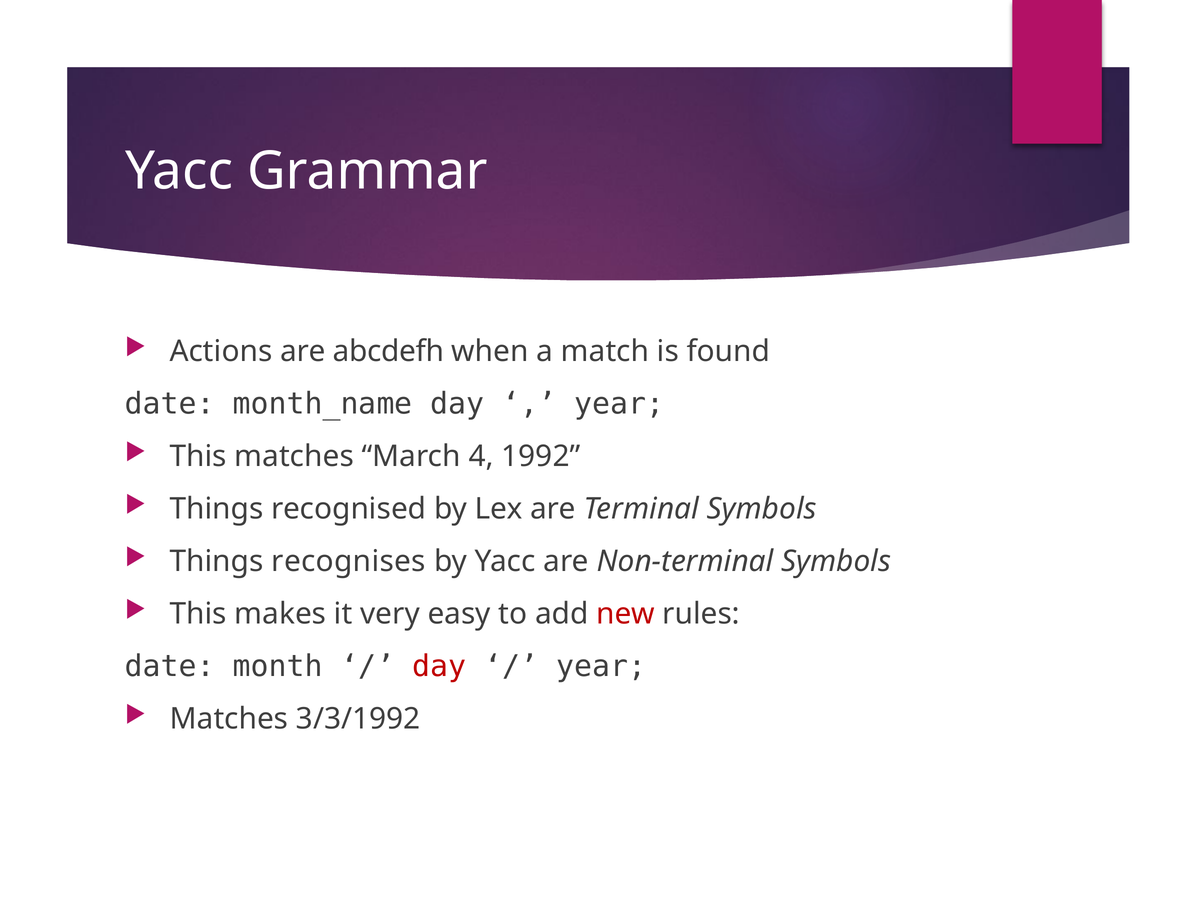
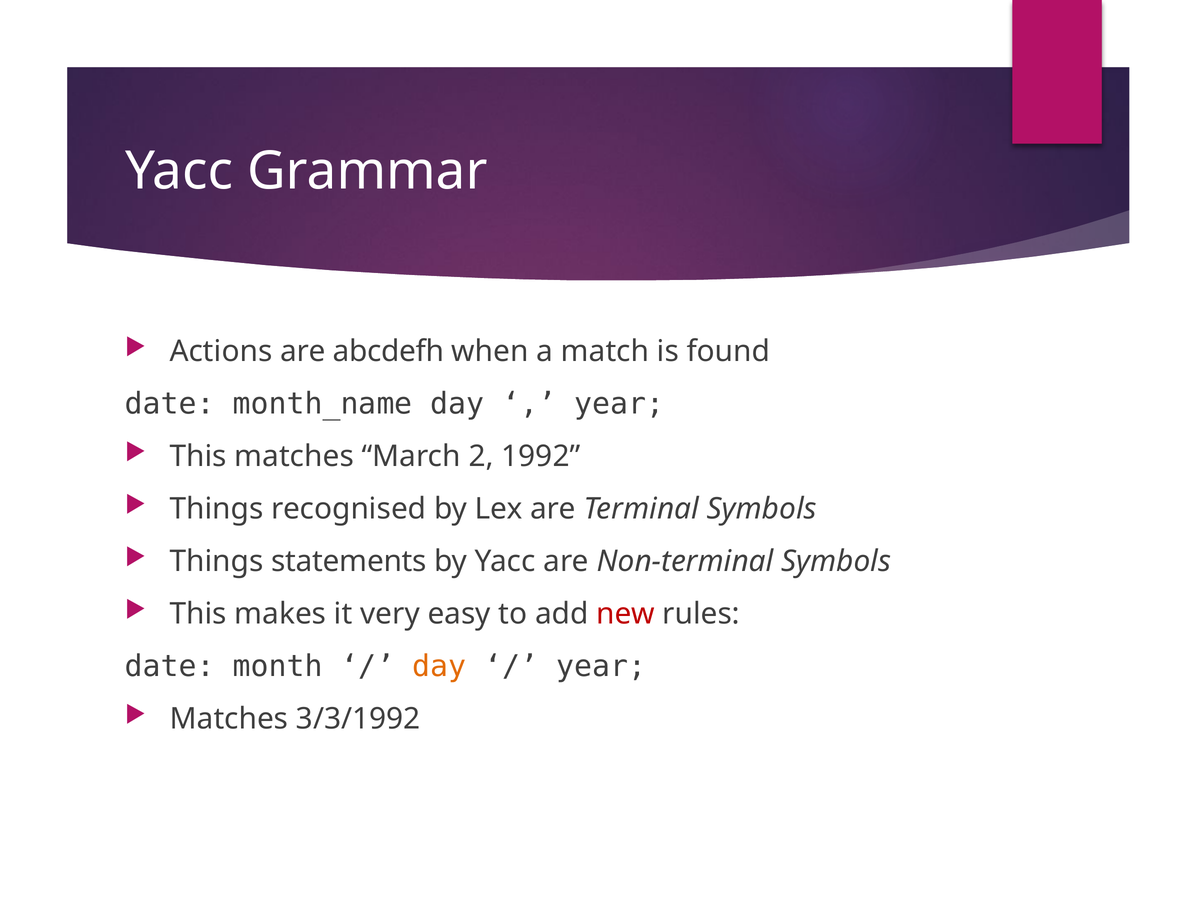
4: 4 -> 2
recognises: recognises -> statements
day at (439, 666) colour: red -> orange
